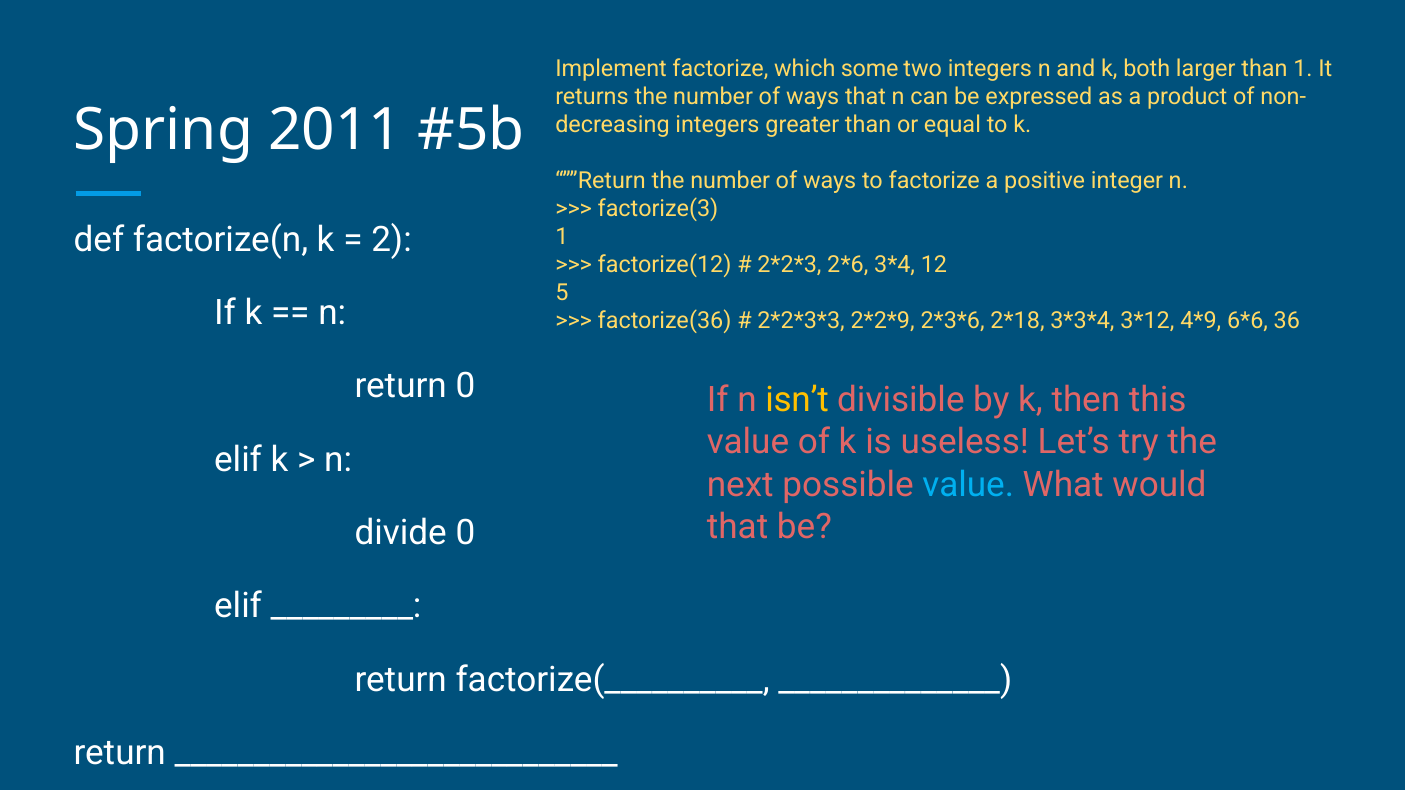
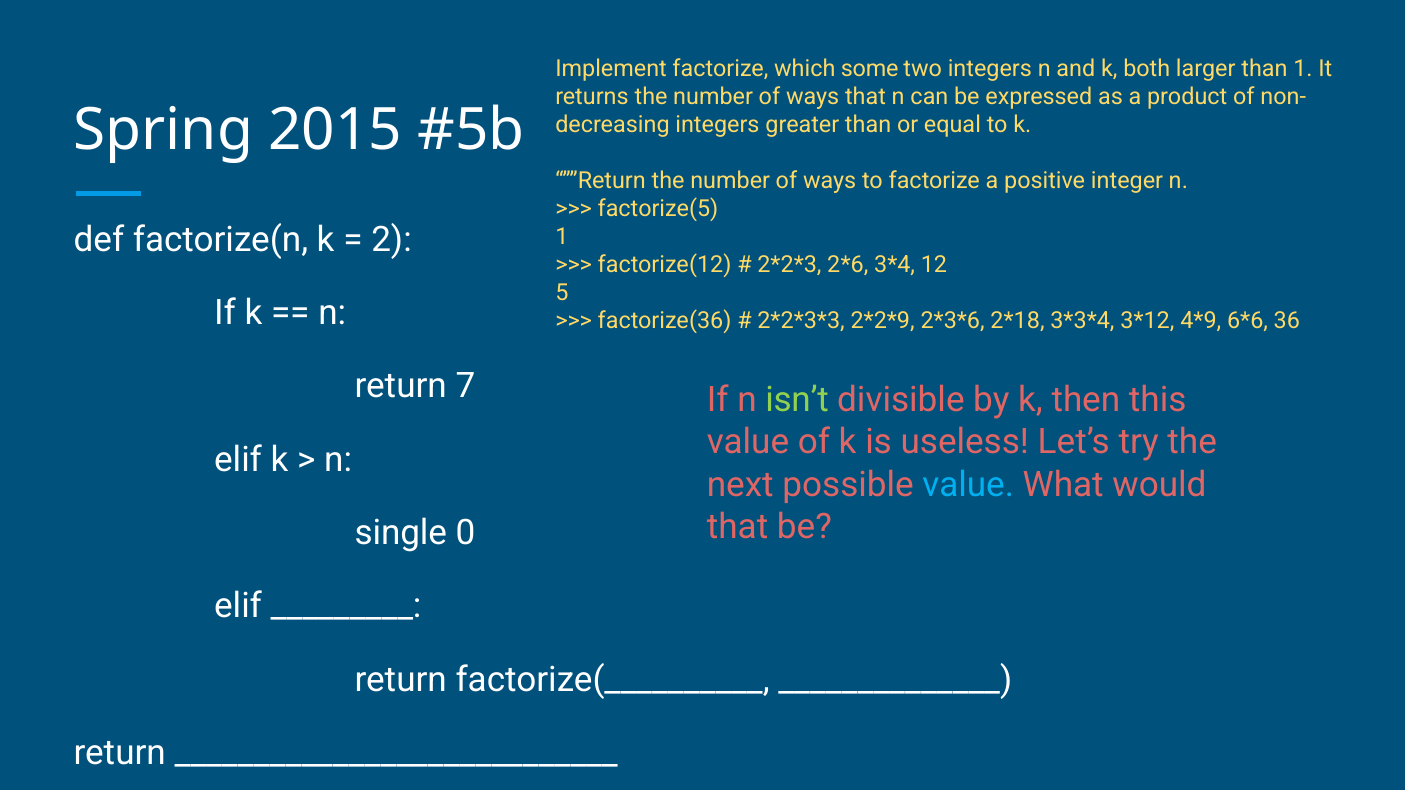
2011: 2011 -> 2015
factorize(3: factorize(3 -> factorize(5
return 0: 0 -> 7
isn’t colour: yellow -> light green
divide: divide -> single
